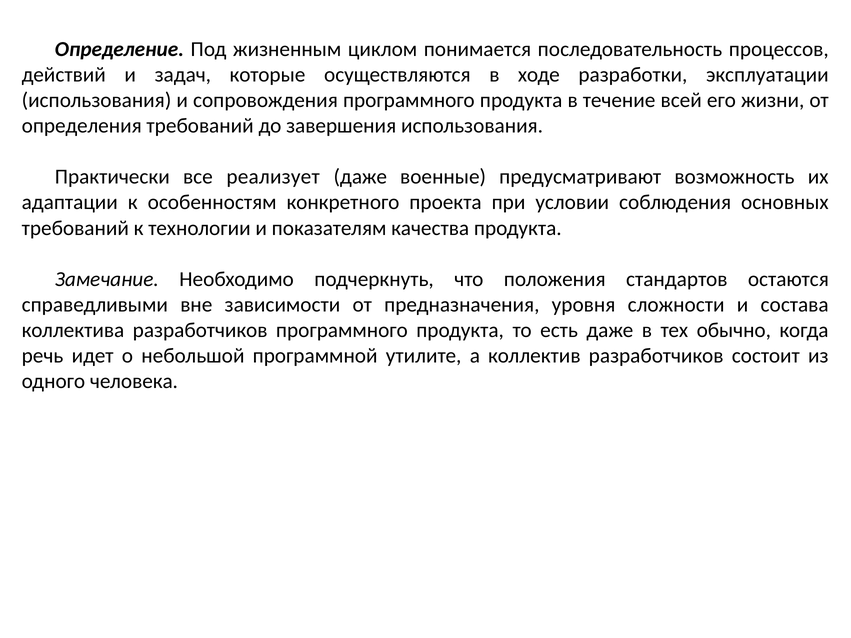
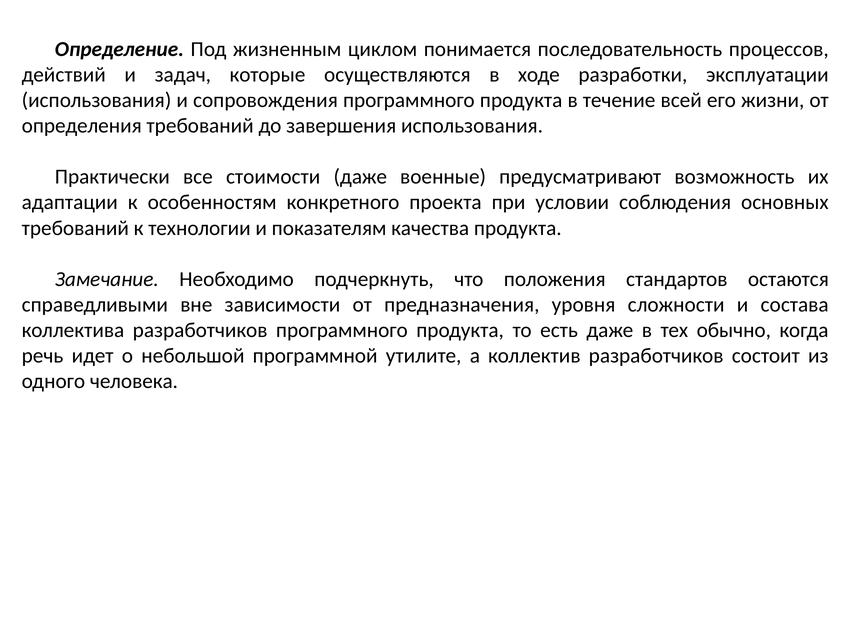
реализует: реализует -> стоимости
